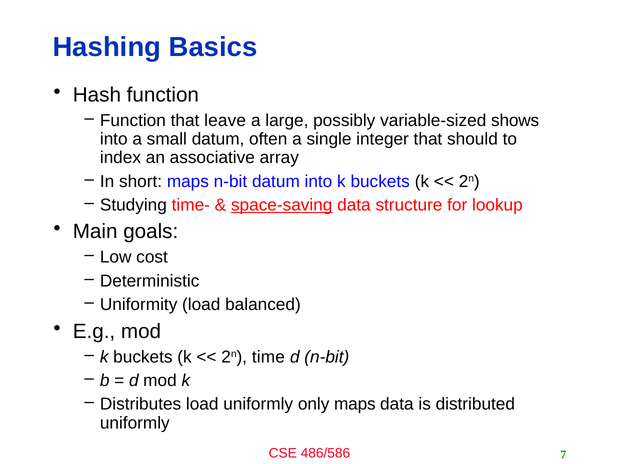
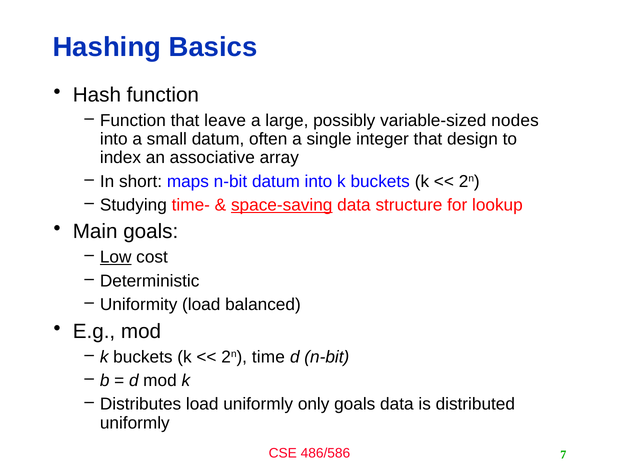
shows: shows -> nodes
should: should -> design
Low underline: none -> present
only maps: maps -> goals
